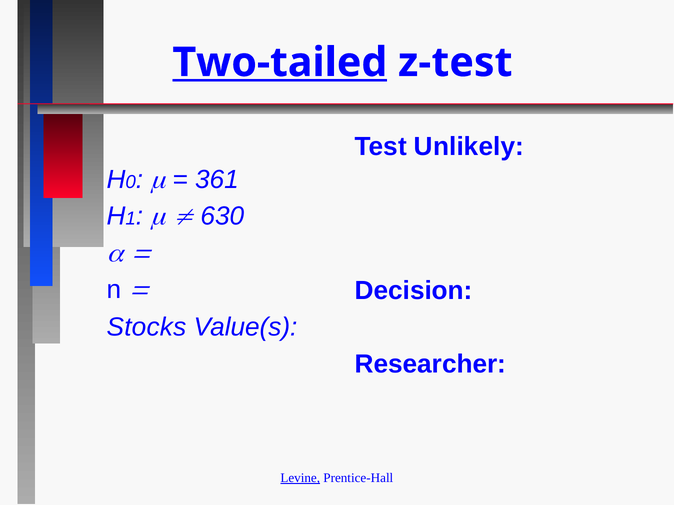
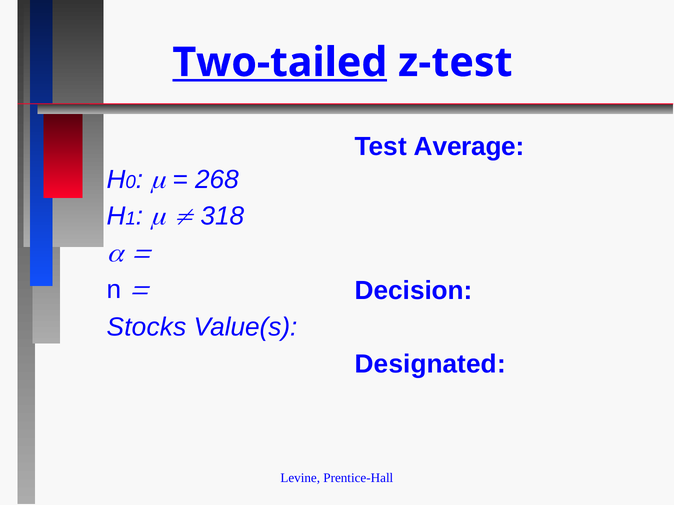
Unlikely: Unlikely -> Average
361: 361 -> 268
630: 630 -> 318
Researcher: Researcher -> Designated
Levine underline: present -> none
